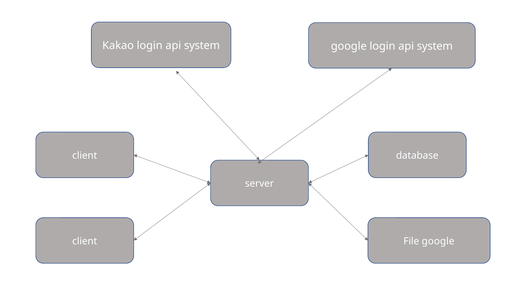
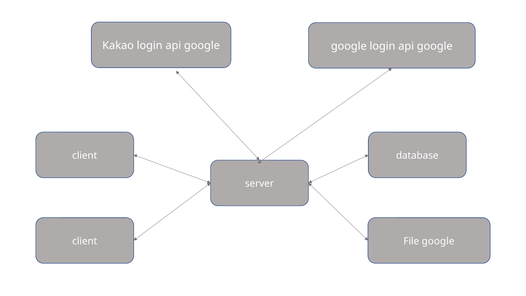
Kakao login api system: system -> google
google login api system: system -> google
